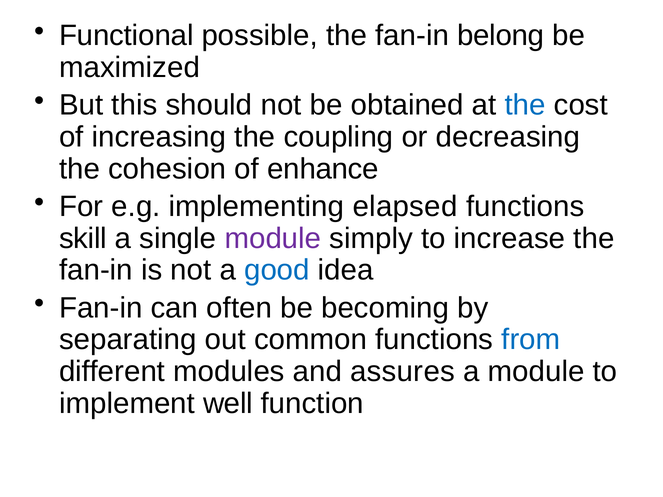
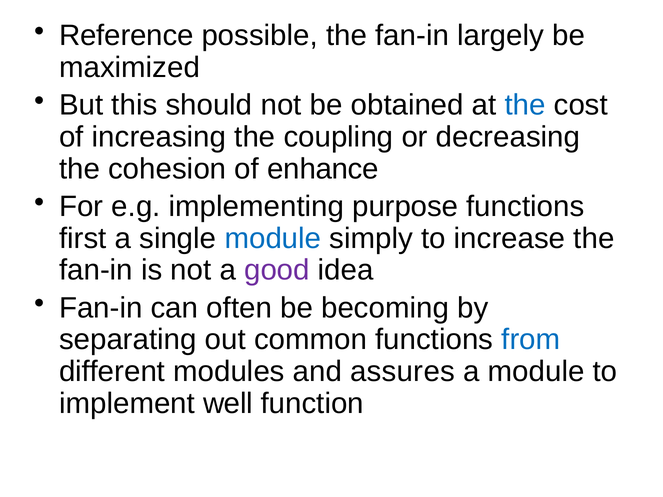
Functional: Functional -> Reference
belong: belong -> largely
elapsed: elapsed -> purpose
skill: skill -> first
module at (273, 239) colour: purple -> blue
good colour: blue -> purple
